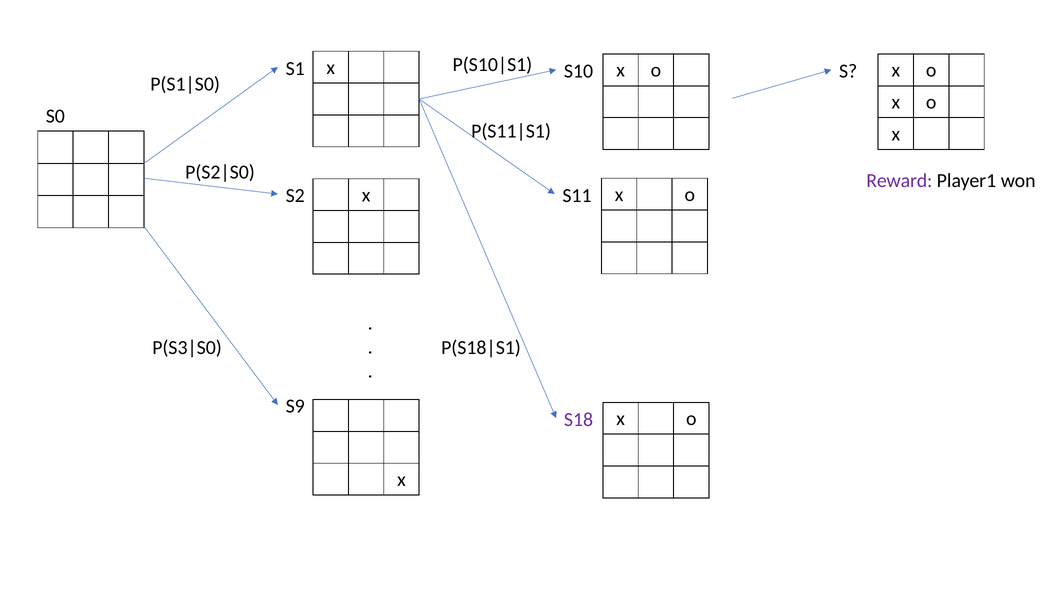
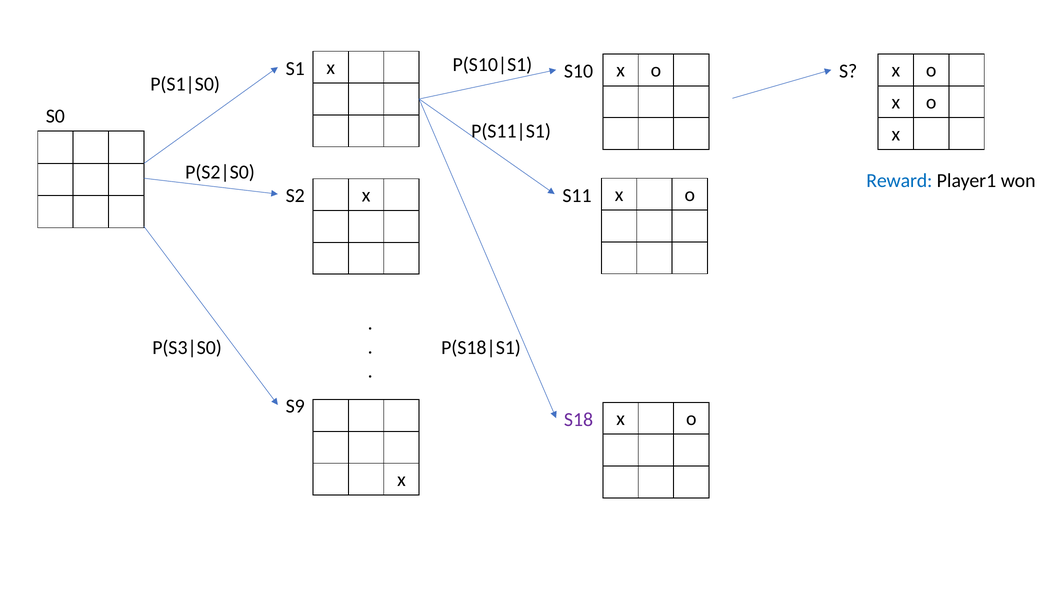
Reward colour: purple -> blue
